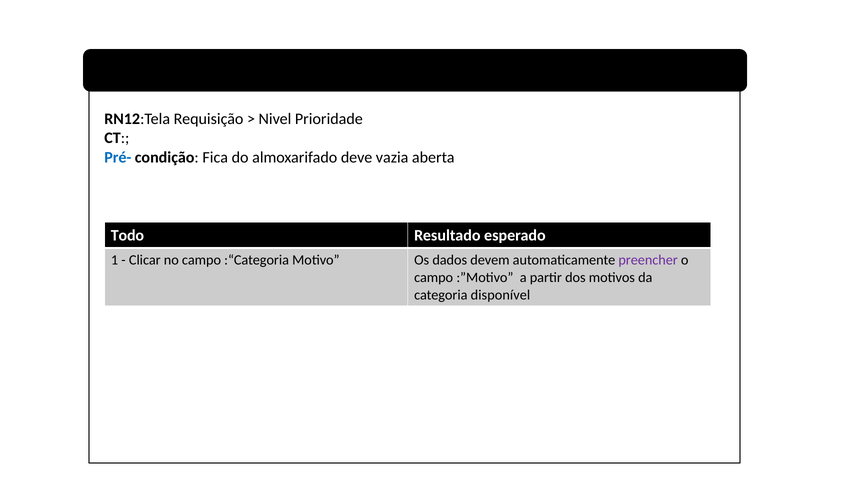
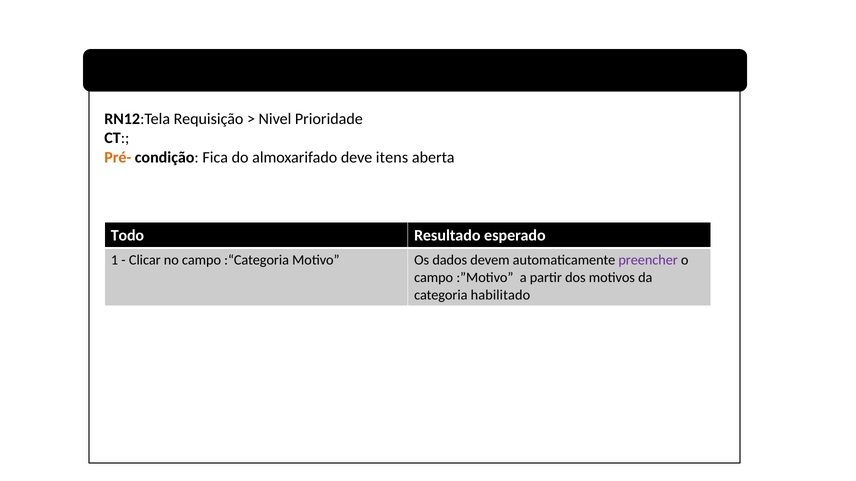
Pré- colour: blue -> orange
vazia: vazia -> itens
disponível: disponível -> habilitado
